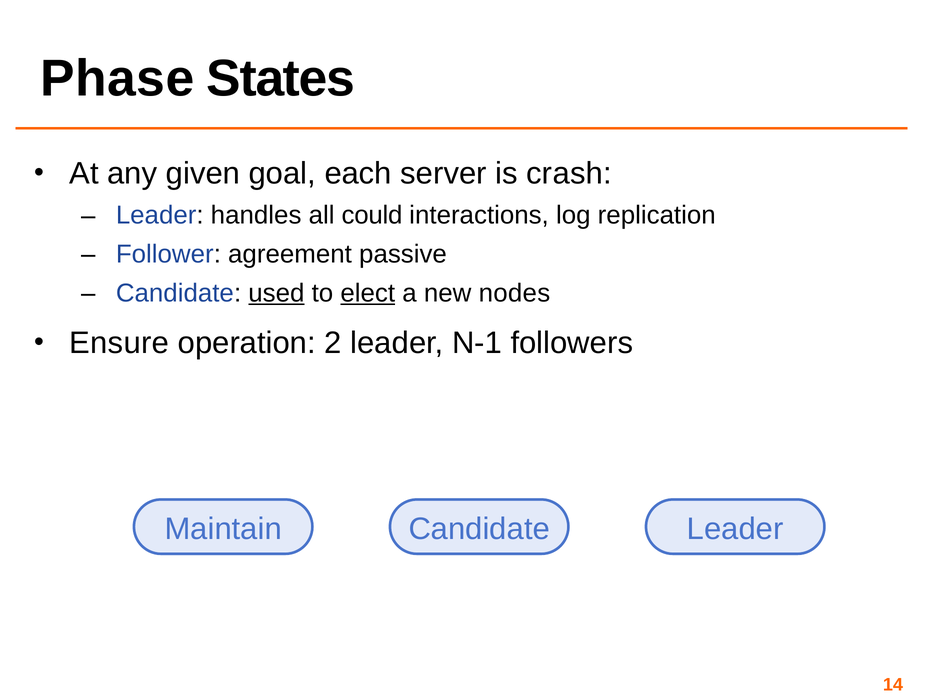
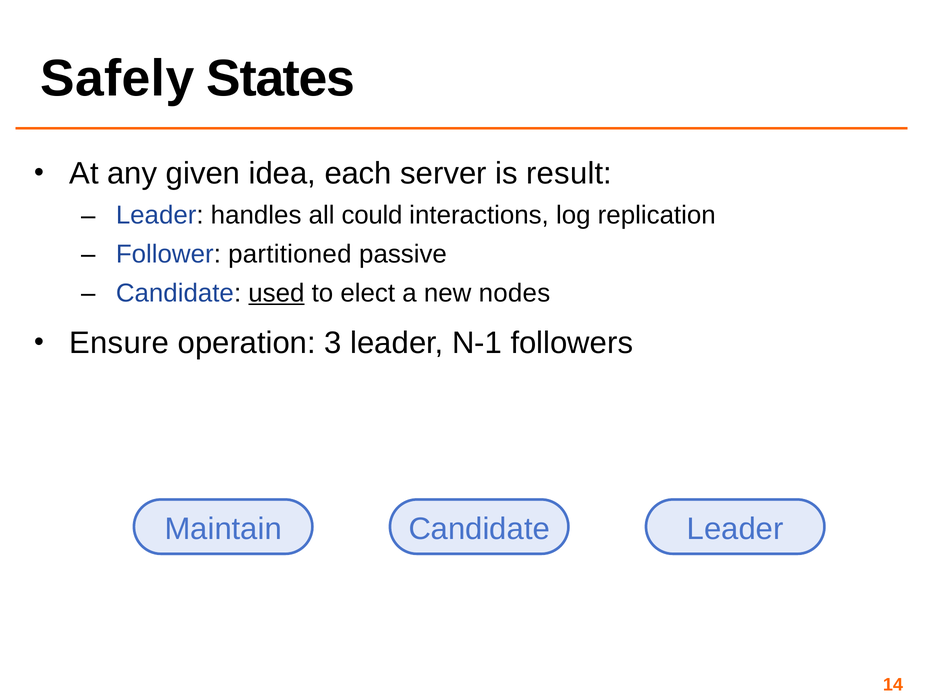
Phase: Phase -> Safely
goal: goal -> idea
crash: crash -> result
agreement: agreement -> partitioned
elect underline: present -> none
2: 2 -> 3
